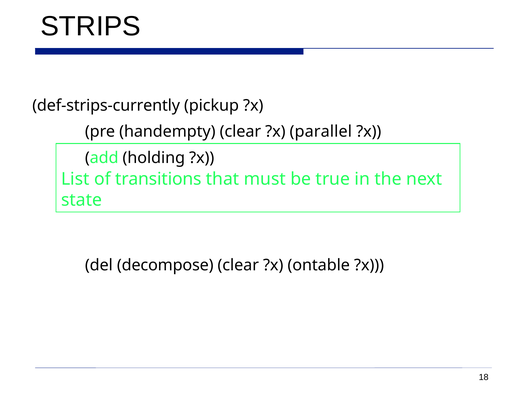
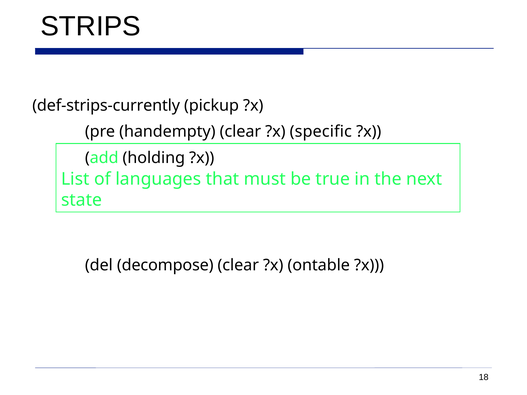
parallel: parallel -> specific
transitions: transitions -> languages
